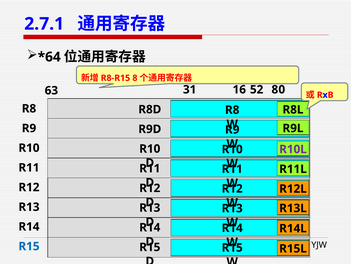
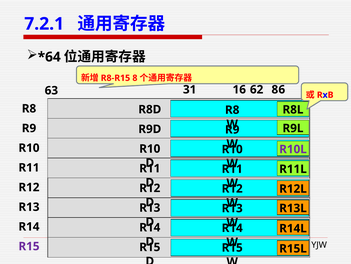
2.7.1: 2.7.1 -> 7.2.1
52: 52 -> 62
16 0: 0 -> 6
R15 at (29, 246) colour: blue -> purple
